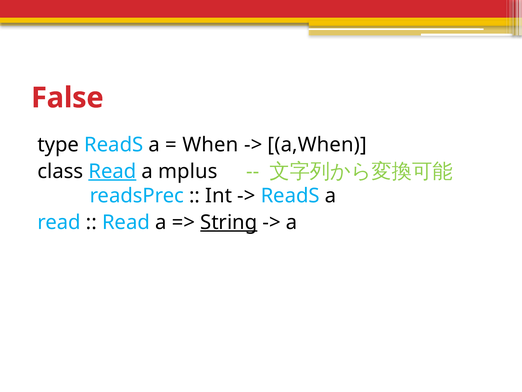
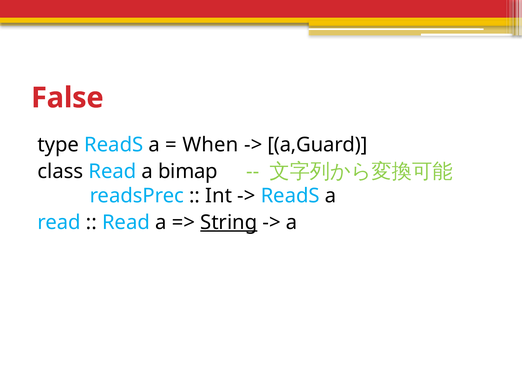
a,When: a,When -> a,Guard
Read at (112, 171) underline: present -> none
mplus: mplus -> bimap
